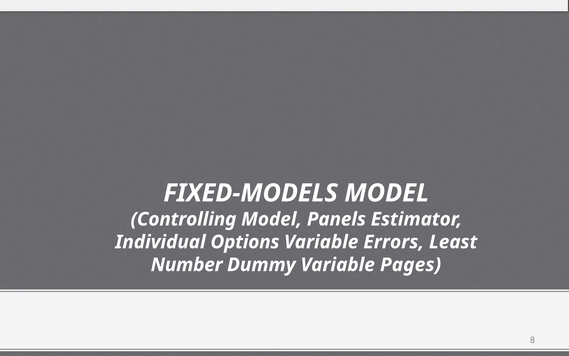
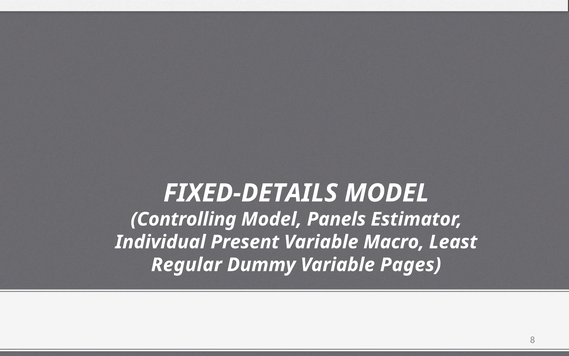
FIXED-MODELS: FIXED-MODELS -> FIXED-DETAILS
Options: Options -> Present
Errors: Errors -> Macro
Number: Number -> Regular
